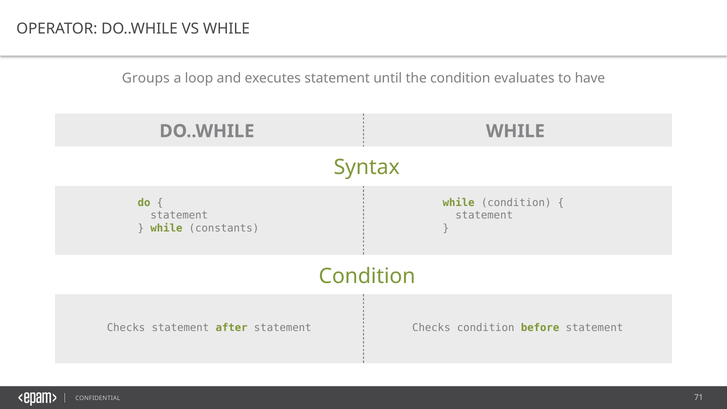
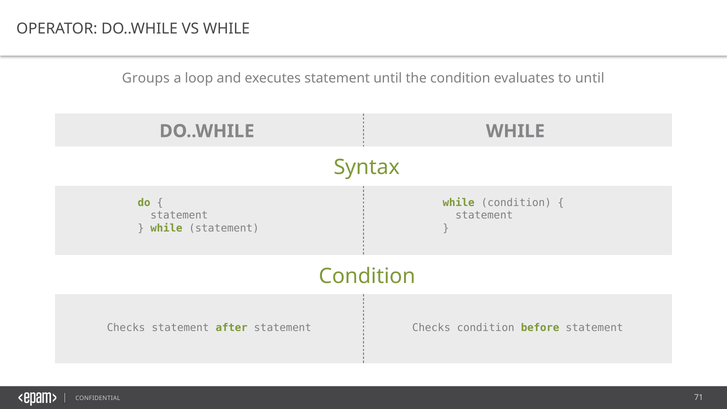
to have: have -> until
while constants: constants -> statement
